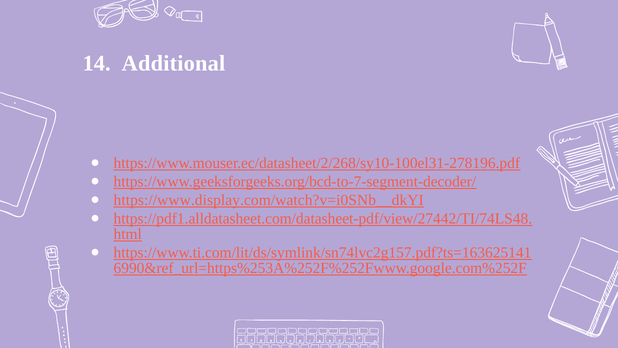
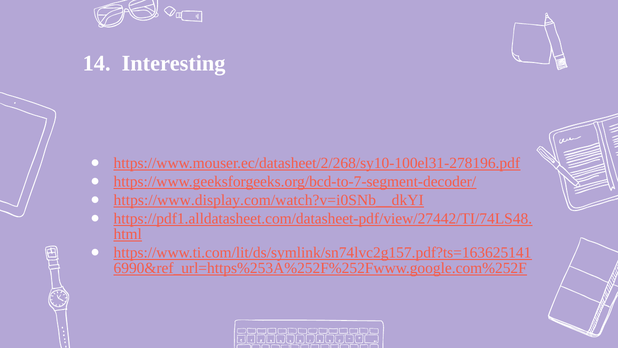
Additional: Additional -> Interesting
